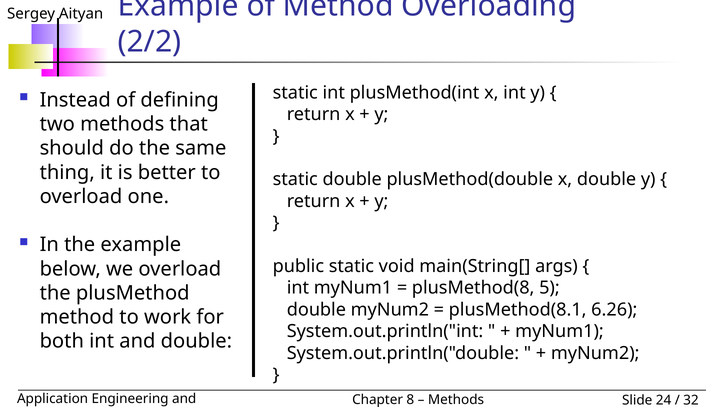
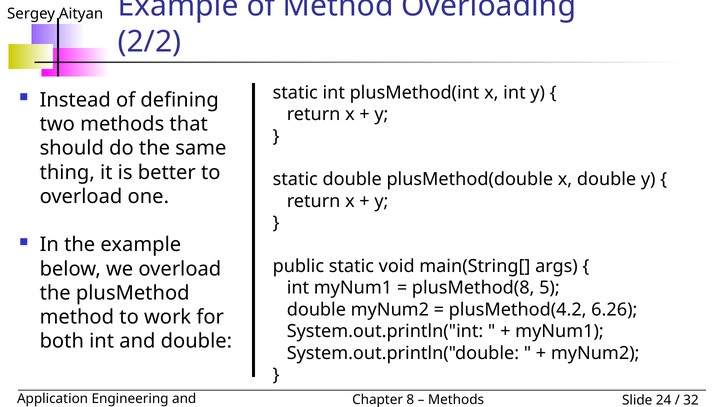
plusMethod(8.1: plusMethod(8.1 -> plusMethod(4.2
